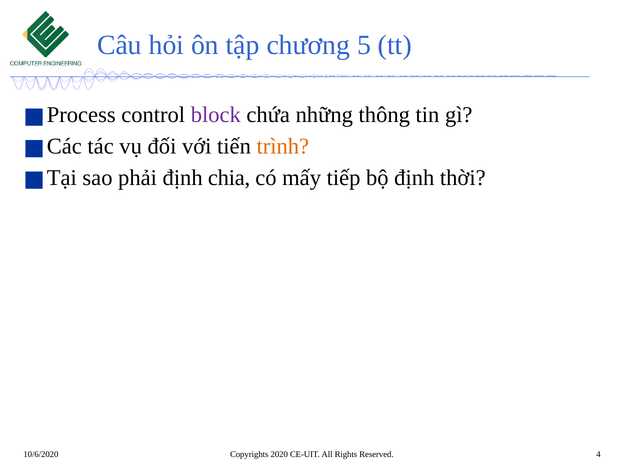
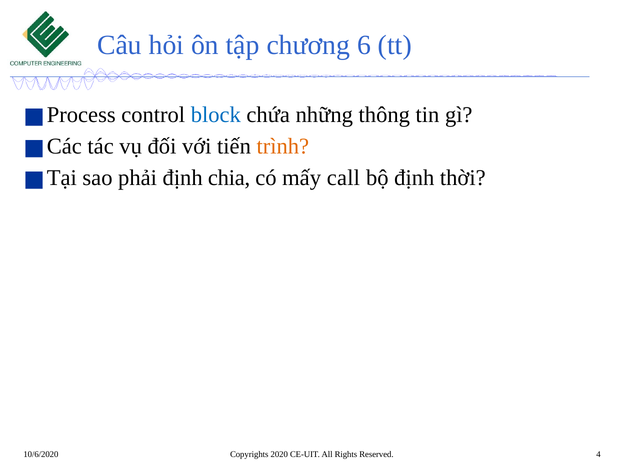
5: 5 -> 6
block colour: purple -> blue
tiếp: tiếp -> call
